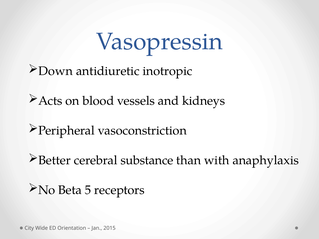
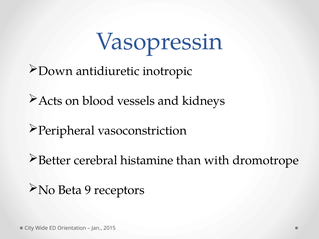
substance: substance -> histamine
anaphylaxis: anaphylaxis -> dromotrope
5: 5 -> 9
